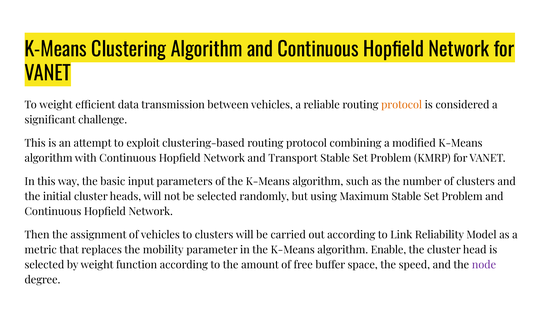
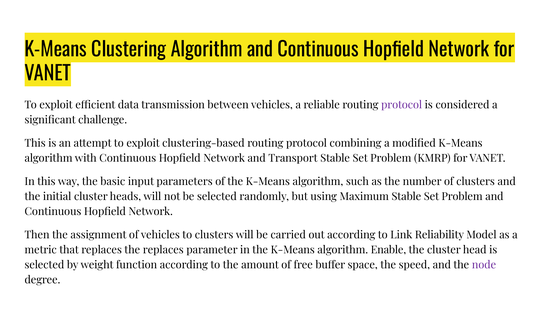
weight at (56, 105): weight -> exploit
protocol at (402, 105) colour: orange -> purple
the mobility: mobility -> replaces
